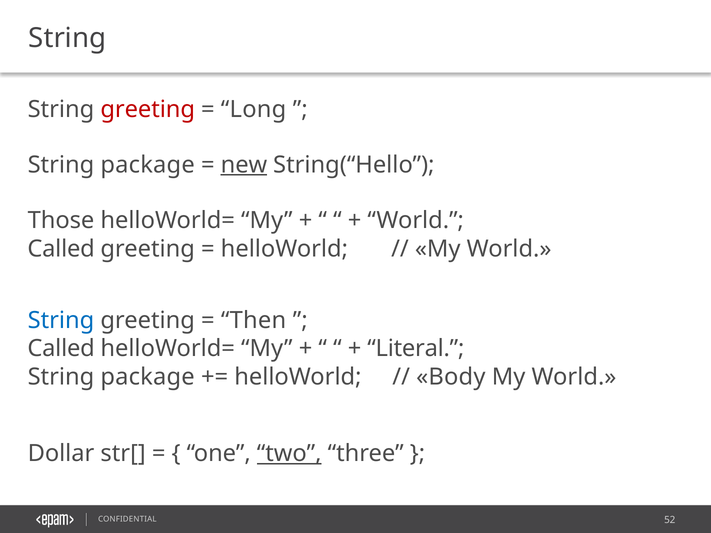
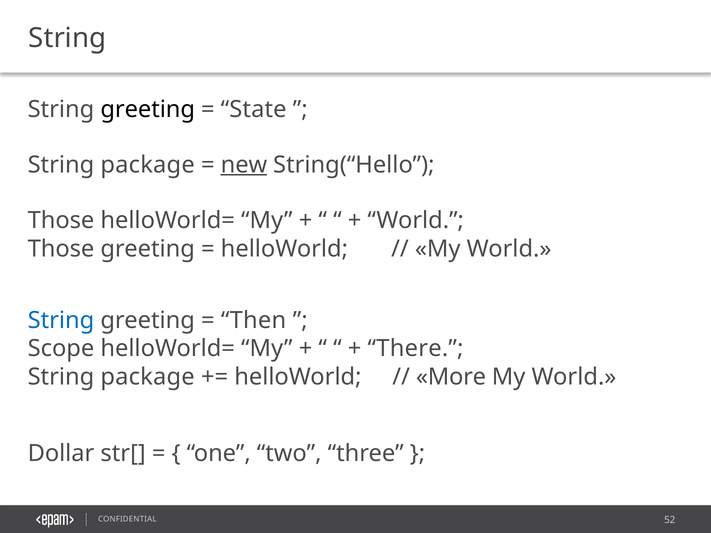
greeting at (148, 109) colour: red -> black
Long: Long -> State
Called at (61, 249): Called -> Those
Called at (61, 349): Called -> Scope
Literal: Literal -> There
Body: Body -> More
two underline: present -> none
